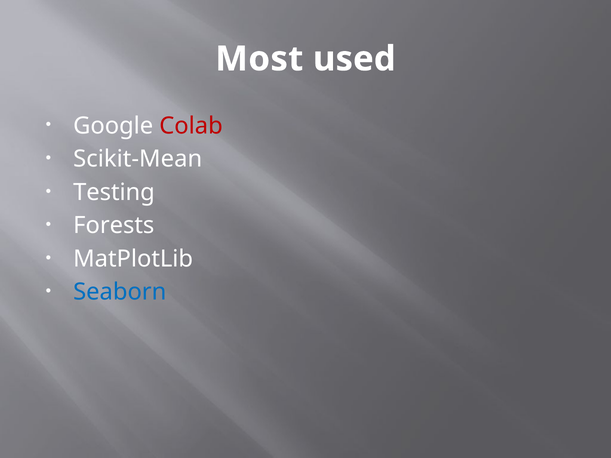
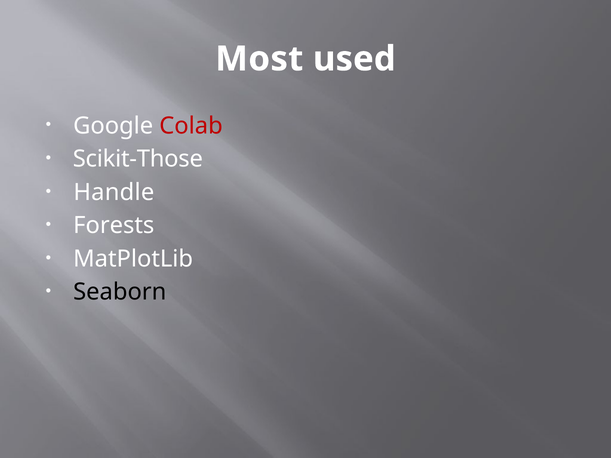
Scikit-Mean: Scikit-Mean -> Scikit-Those
Testing: Testing -> Handle
Seaborn colour: blue -> black
